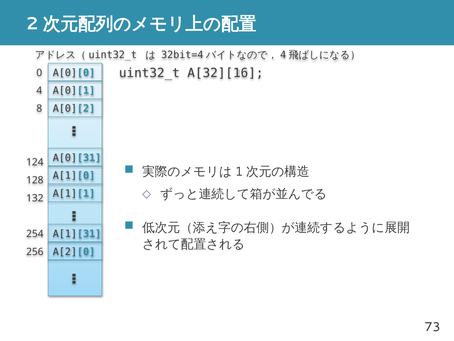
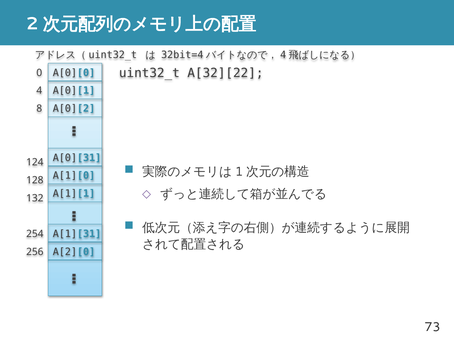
A[32][16: A[32][16 -> A[32][22
